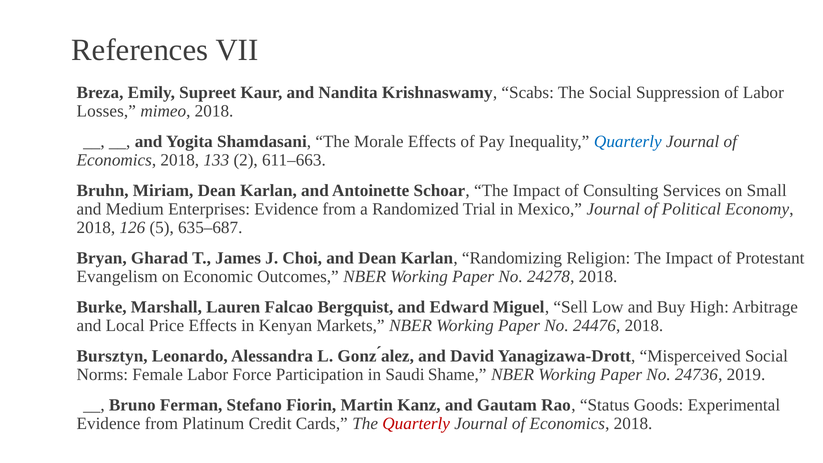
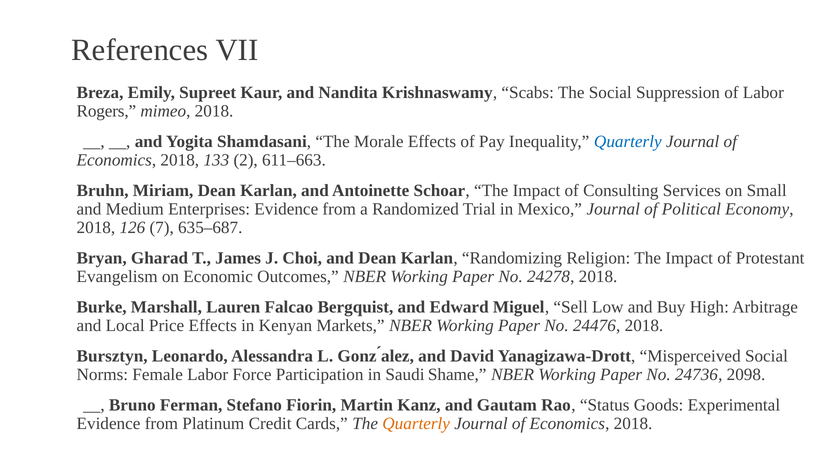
Losses: Losses -> Rogers
5: 5 -> 7
2019: 2019 -> 2098
Quarterly at (416, 424) colour: red -> orange
